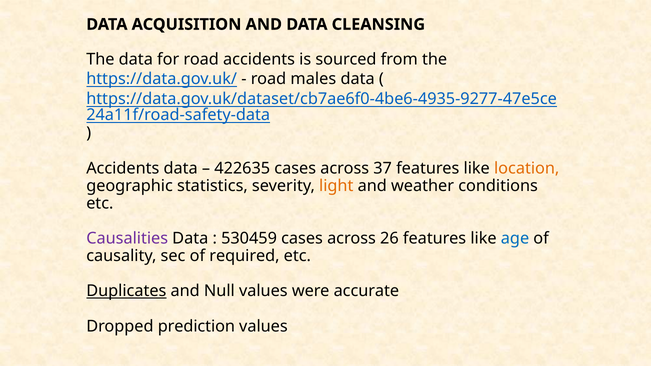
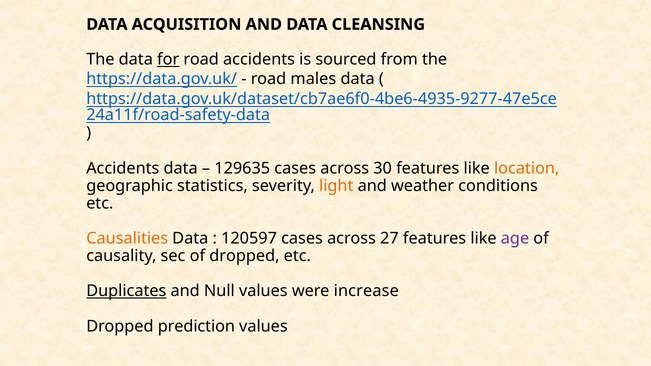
for underline: none -> present
422635: 422635 -> 129635
37: 37 -> 30
Causalities colour: purple -> orange
530459: 530459 -> 120597
26: 26 -> 27
age colour: blue -> purple
of required: required -> dropped
accurate: accurate -> increase
